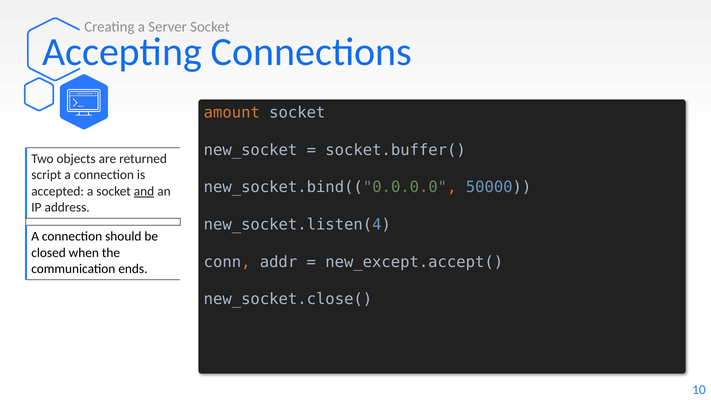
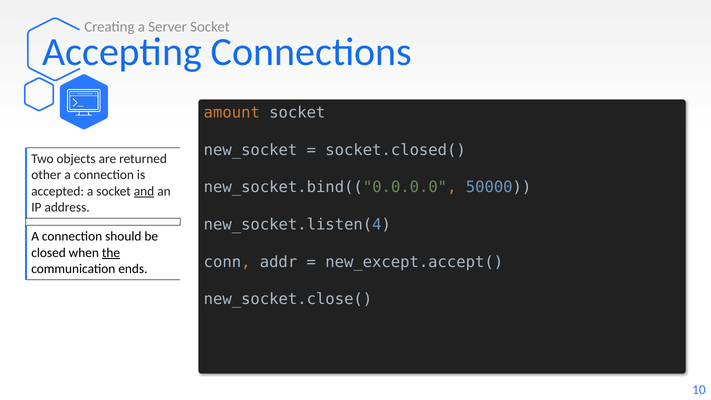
socket.buffer(: socket.buffer( -> socket.closed(
script: script -> other
the underline: none -> present
